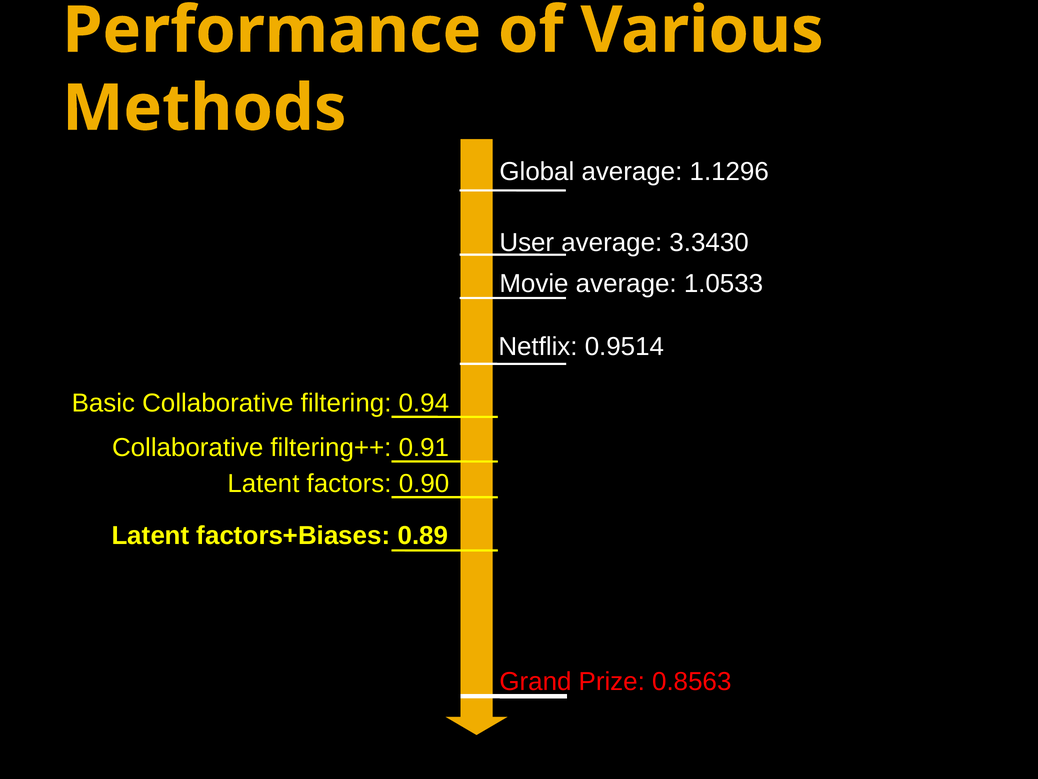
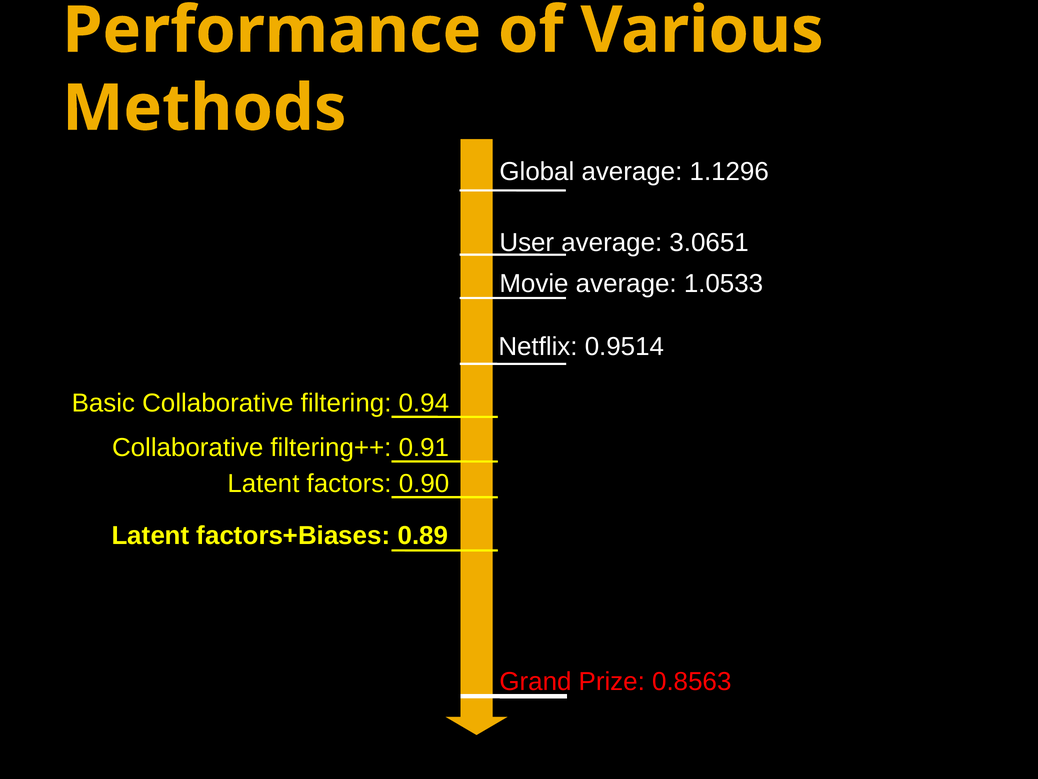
3.3430: 3.3430 -> 3.0651
